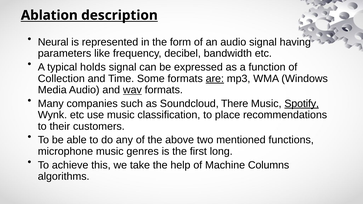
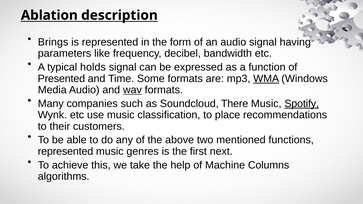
Neural: Neural -> Brings
Collection: Collection -> Presented
are underline: present -> none
WMA underline: none -> present
microphone at (65, 152): microphone -> represented
long: long -> next
